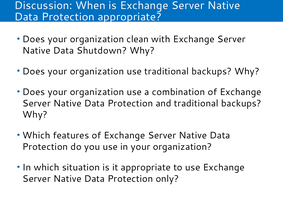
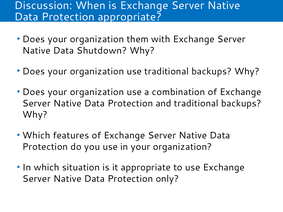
clean: clean -> them
